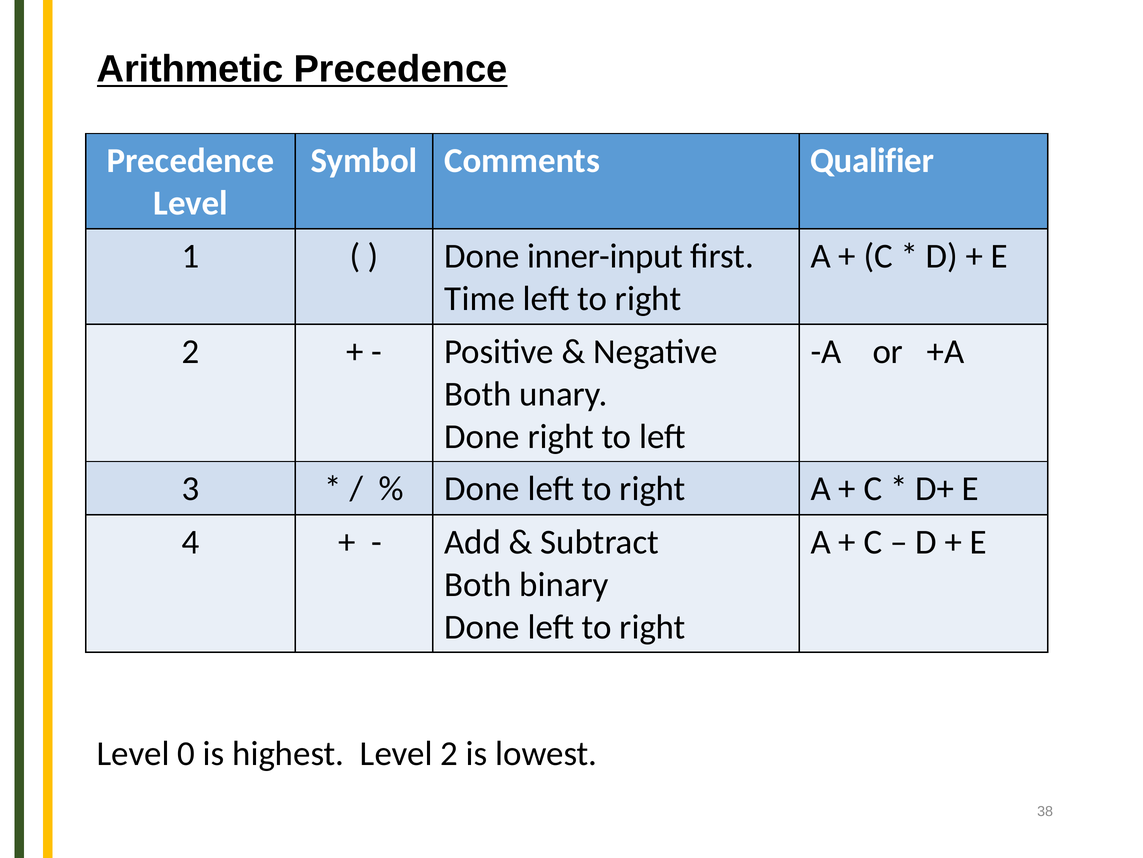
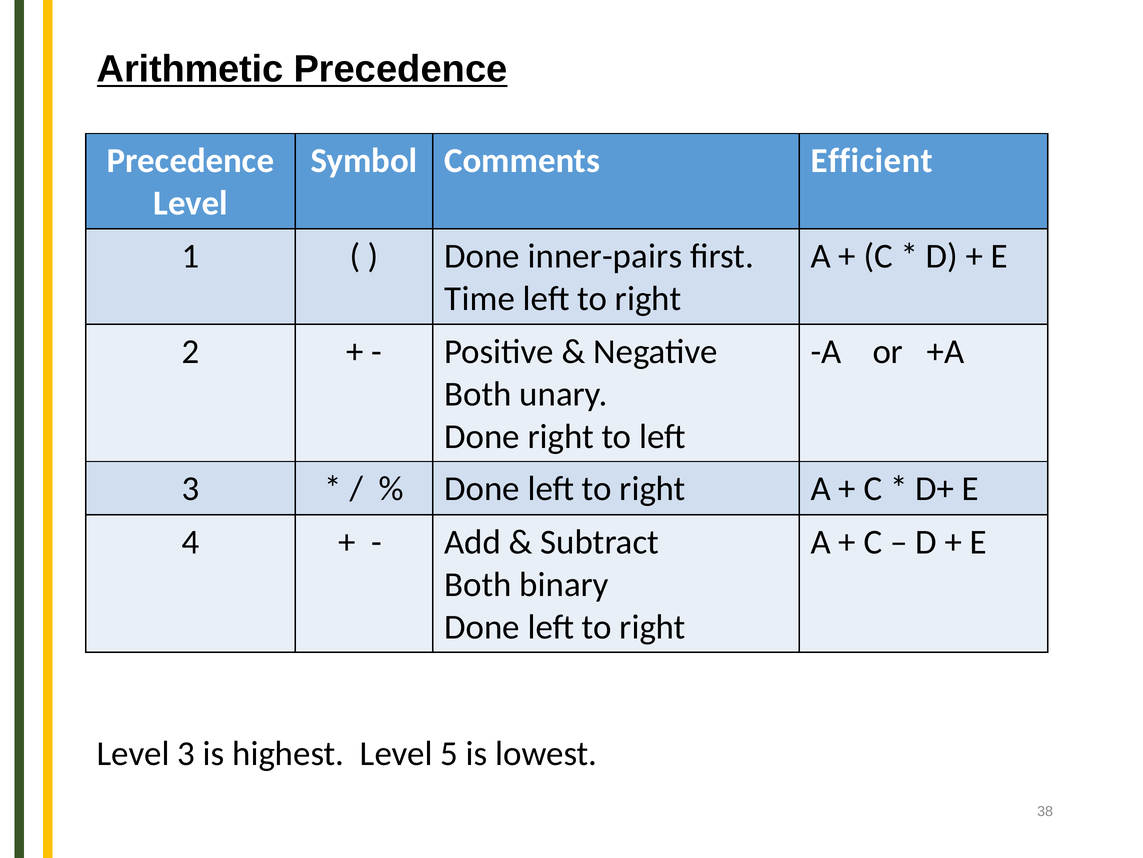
Qualifier: Qualifier -> Efficient
inner-input: inner-input -> inner-pairs
Level 0: 0 -> 3
Level 2: 2 -> 5
